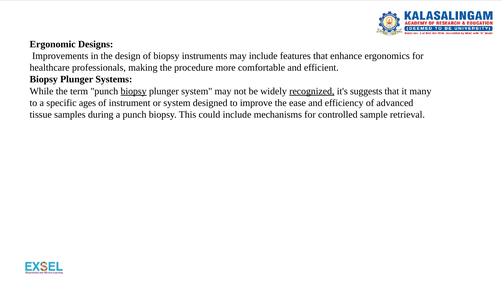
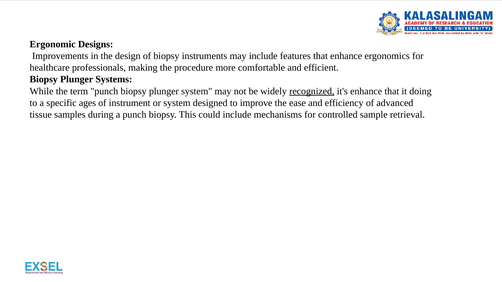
biopsy at (134, 91) underline: present -> none
it's suggests: suggests -> enhance
many: many -> doing
